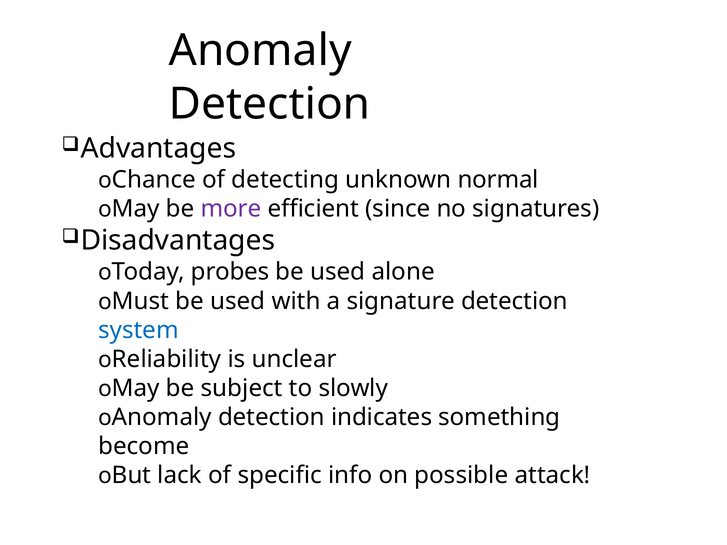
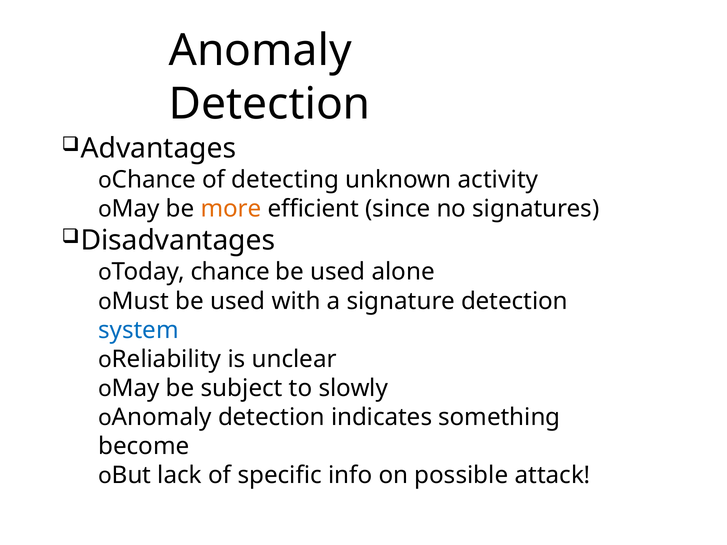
normal: normal -> activity
more colour: purple -> orange
probes: probes -> chance
